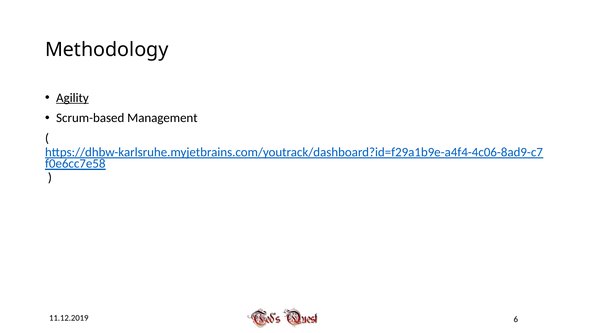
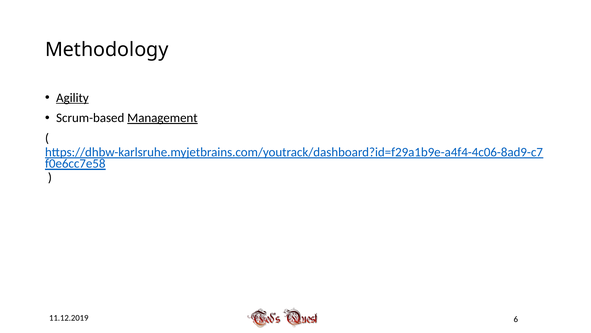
Management underline: none -> present
